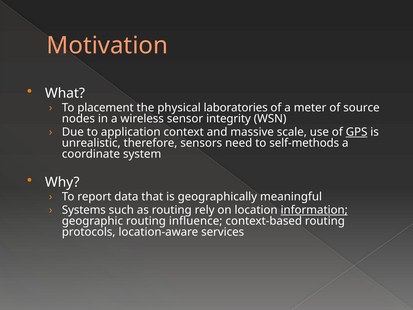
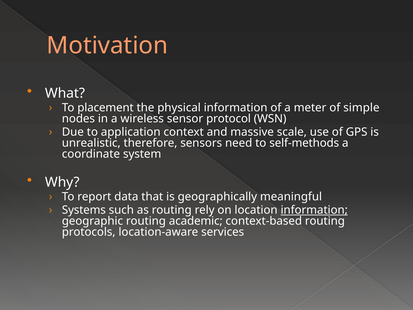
physical laboratories: laboratories -> information
source: source -> simple
integrity: integrity -> protocol
GPS underline: present -> none
influence: influence -> academic
